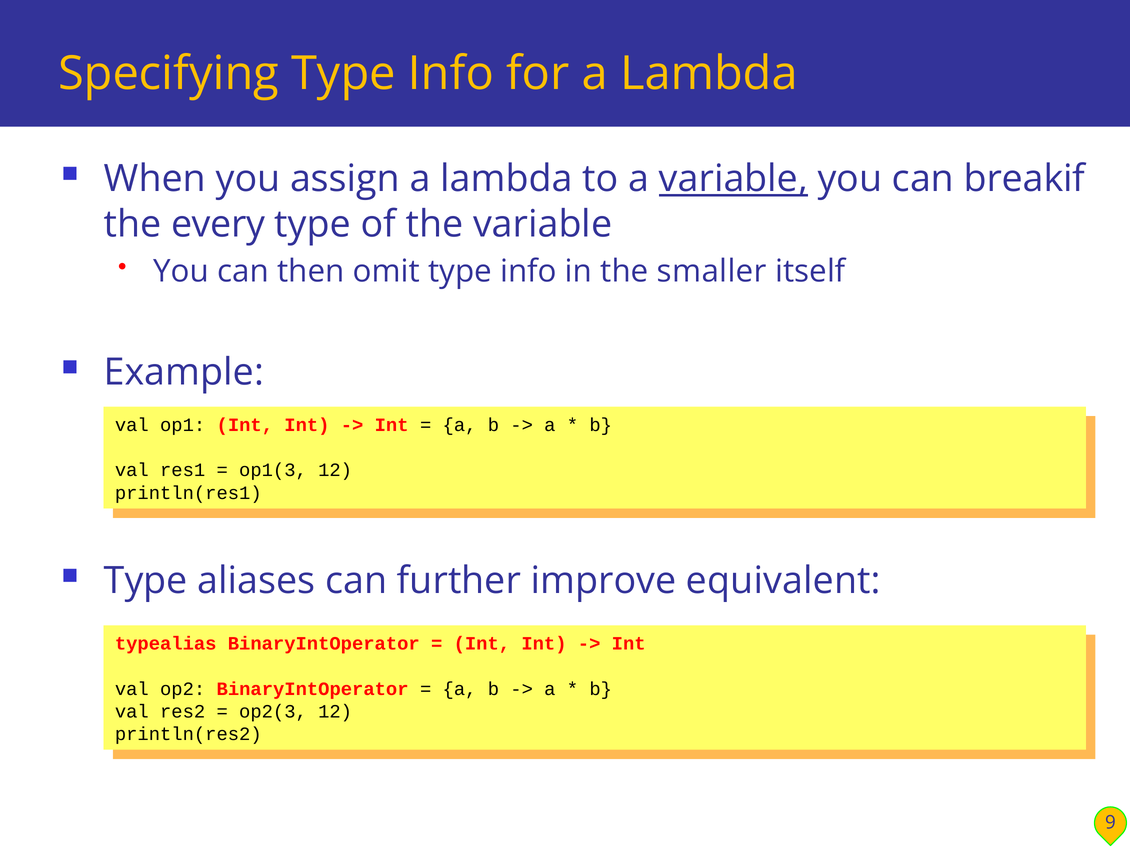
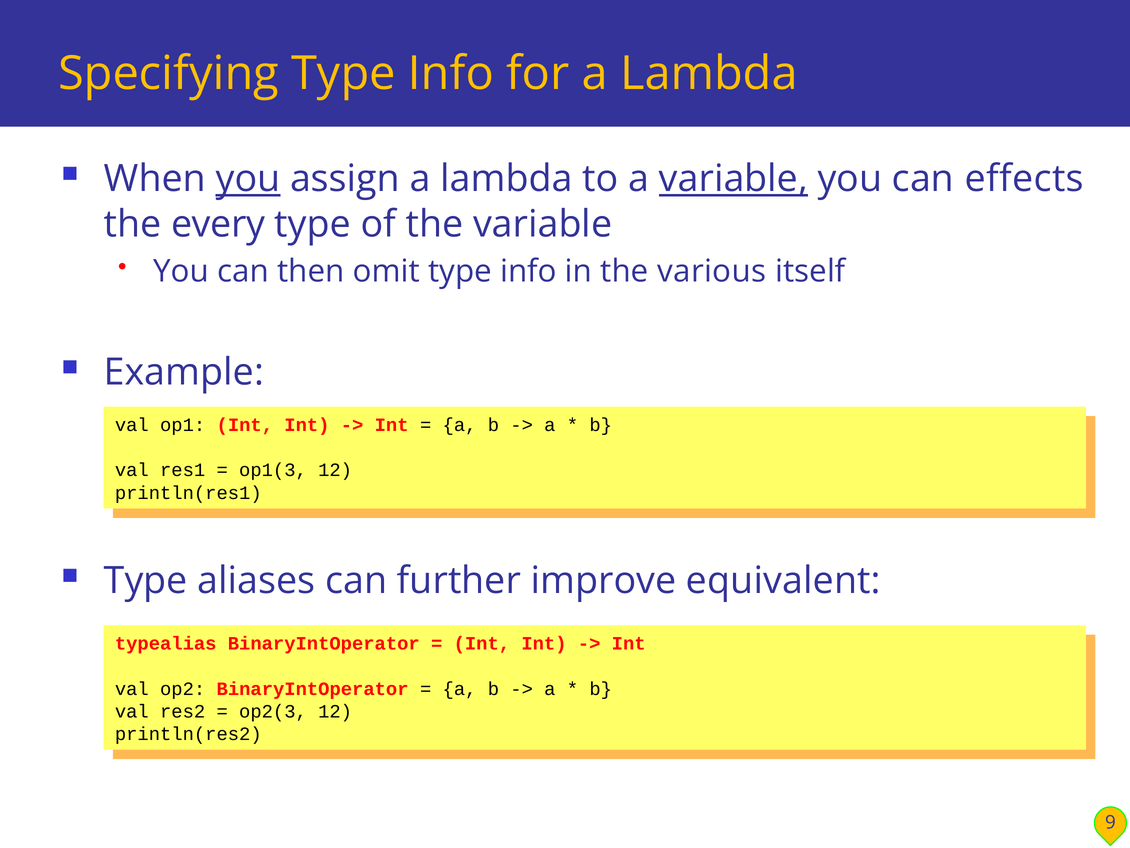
you at (248, 179) underline: none -> present
breakif: breakif -> effects
smaller: smaller -> various
